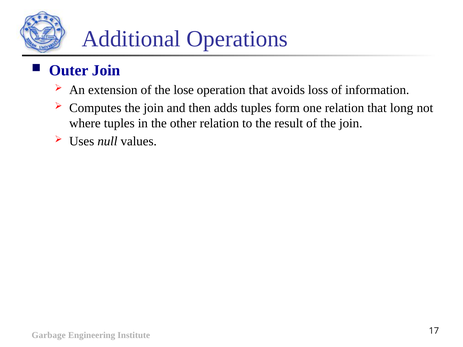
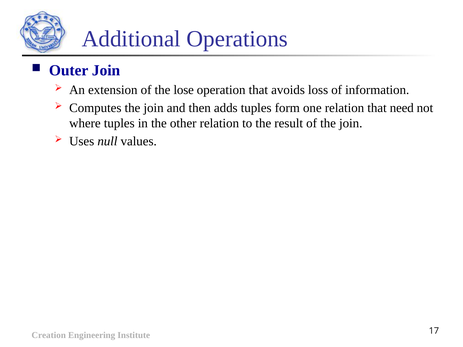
long: long -> need
Garbage: Garbage -> Creation
